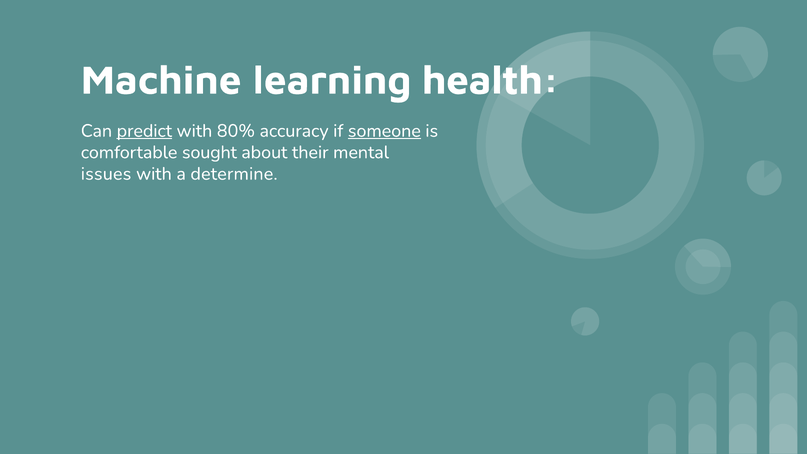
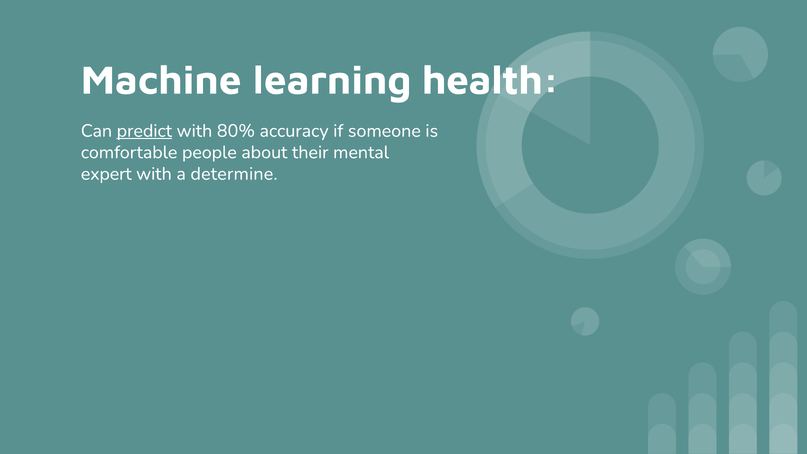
someone underline: present -> none
sought: sought -> people
issues: issues -> expert
